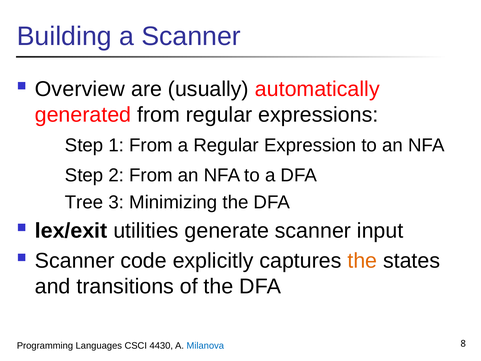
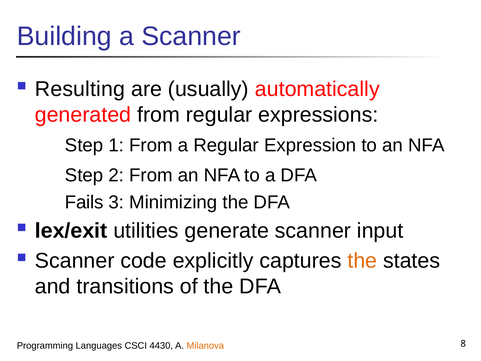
Overview: Overview -> Resulting
Tree: Tree -> Fails
Milanova colour: blue -> orange
